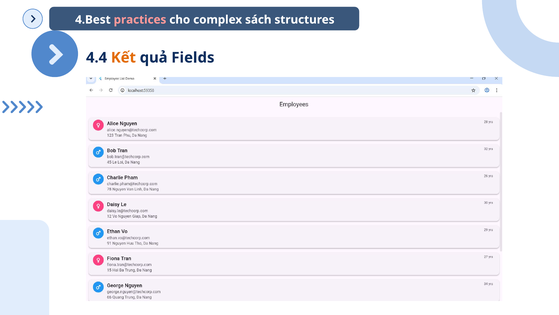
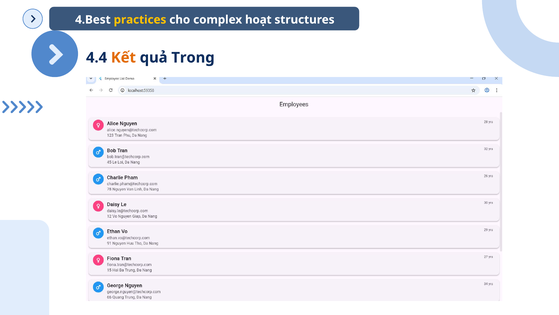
practices colour: pink -> yellow
sách: sách -> hoạt
Fields: Fields -> Trong
